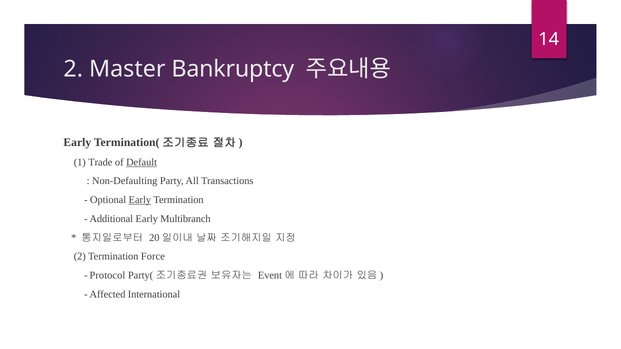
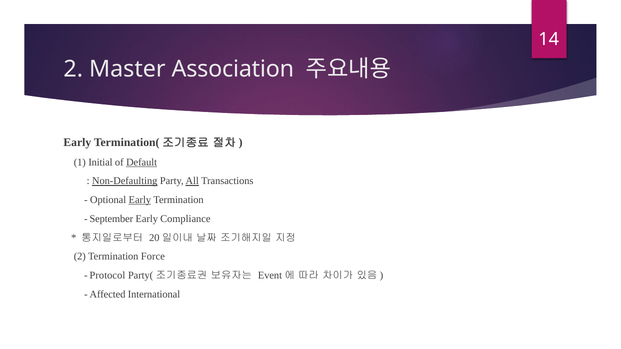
Bankruptcy: Bankruptcy -> Association
Trade: Trade -> Initial
Non-Defaulting underline: none -> present
All underline: none -> present
Additional: Additional -> September
Multibranch: Multibranch -> Compliance
